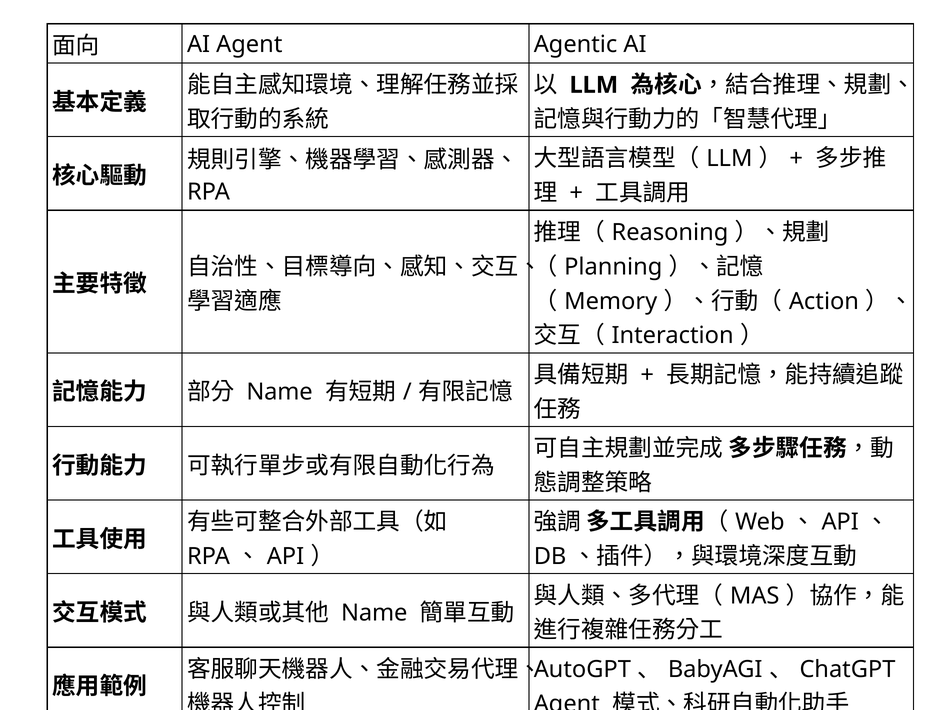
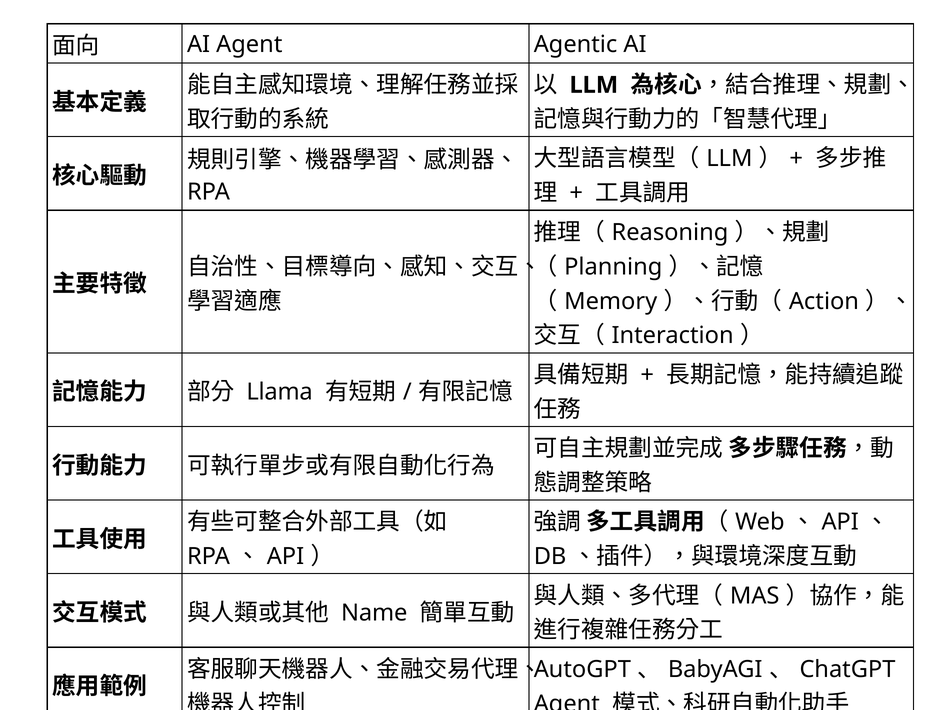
Name at (280, 392): Name -> Llama
